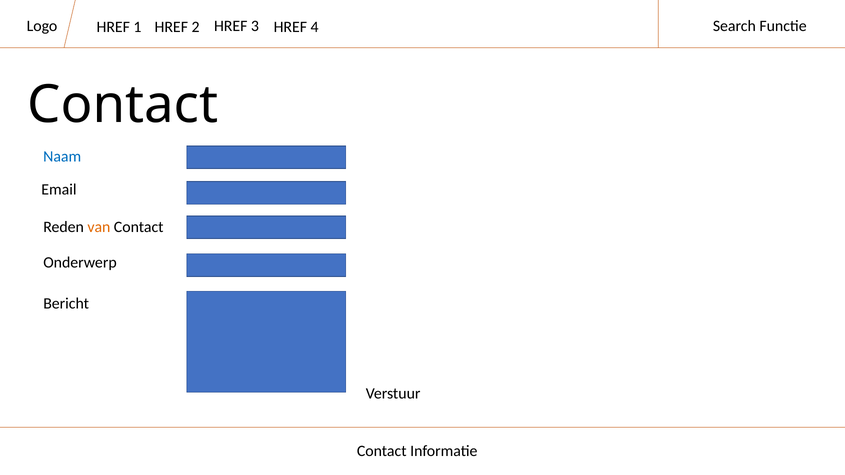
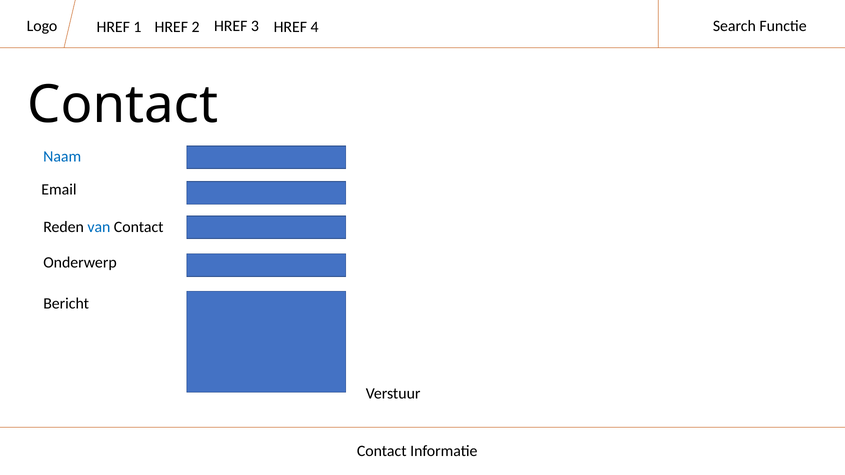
van colour: orange -> blue
